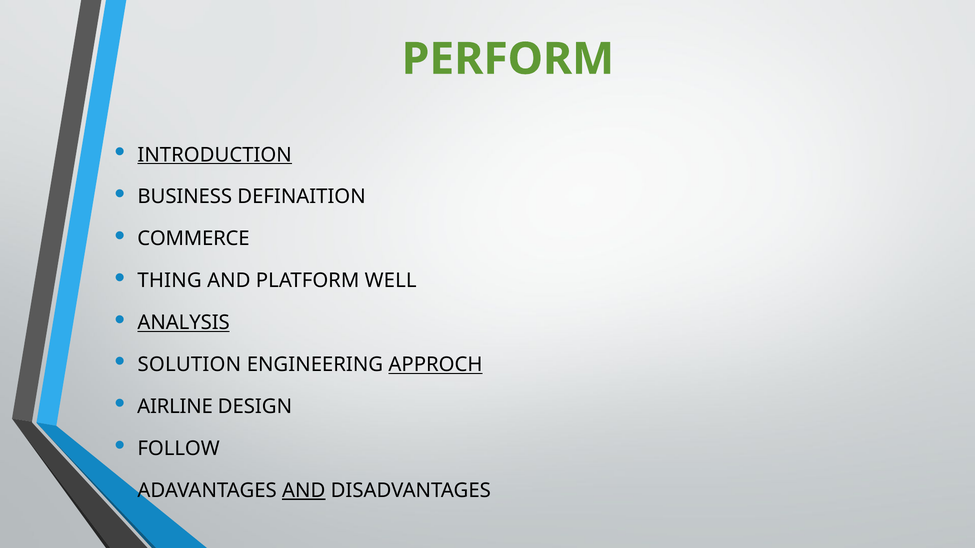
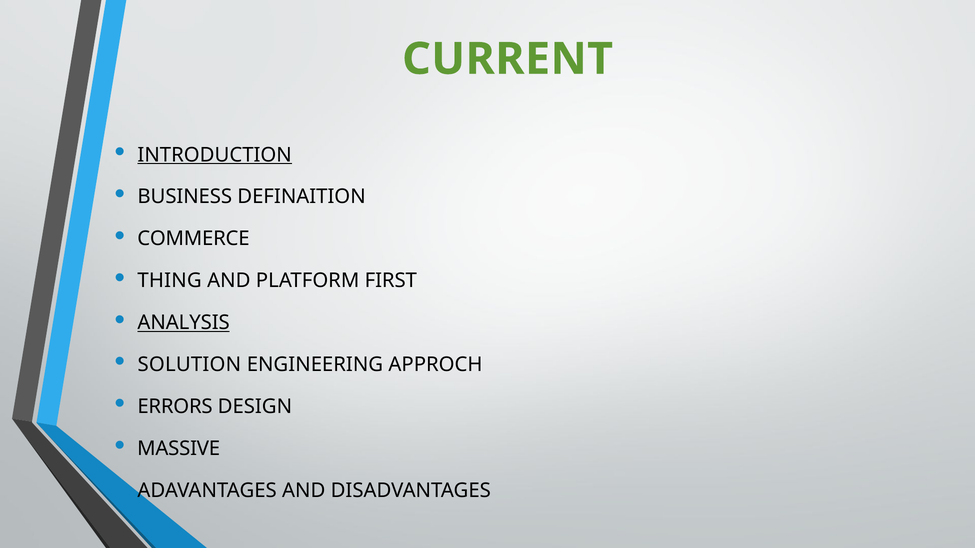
PERFORM: PERFORM -> CURRENT
WELL: WELL -> FIRST
APPROCH underline: present -> none
AIRLINE: AIRLINE -> ERRORS
FOLLOW: FOLLOW -> MASSIVE
AND at (304, 491) underline: present -> none
